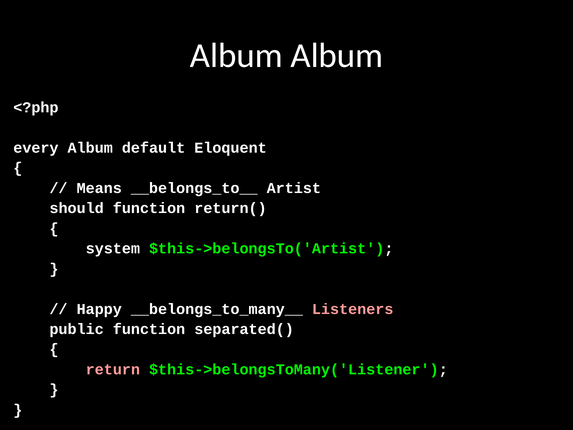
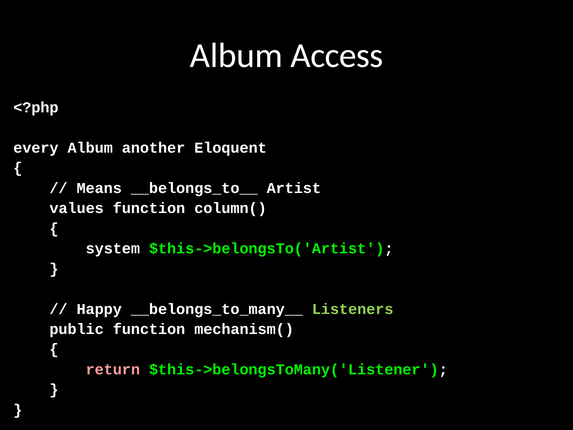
Album Album: Album -> Access
default: default -> another
should: should -> values
return(: return( -> column(
Listeners colour: pink -> light green
separated(: separated( -> mechanism(
